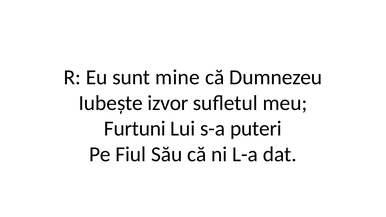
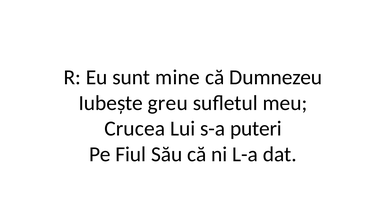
izvor: izvor -> greu
Furtuni: Furtuni -> Crucea
